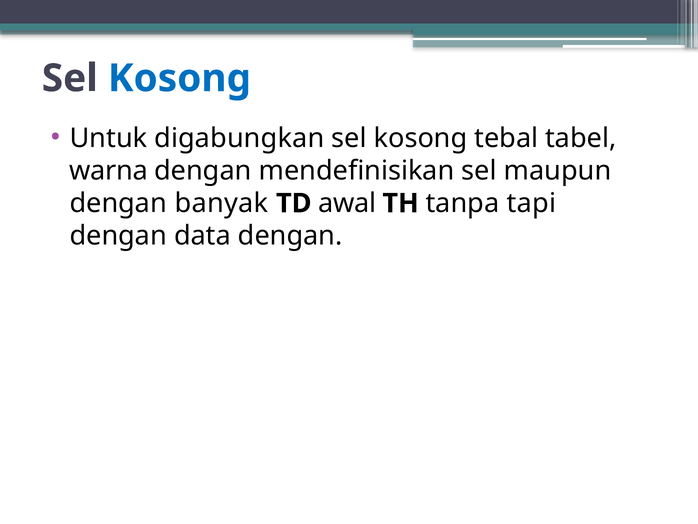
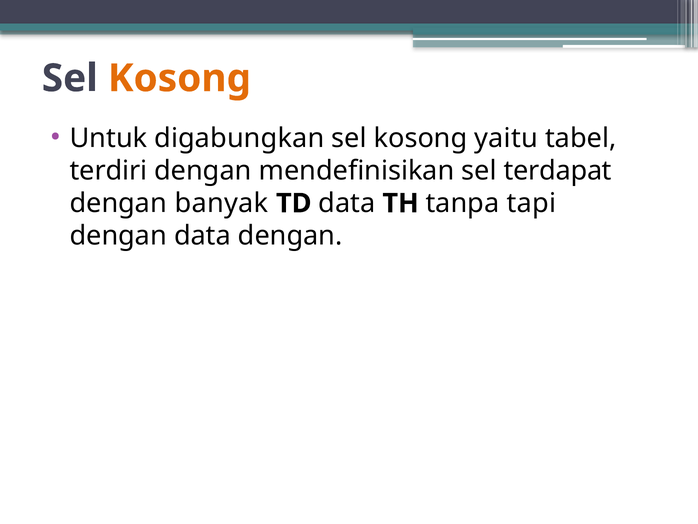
Kosong at (179, 78) colour: blue -> orange
tebal: tebal -> yaitu
warna: warna -> terdiri
maupun: maupun -> terdapat
TD awal: awal -> data
